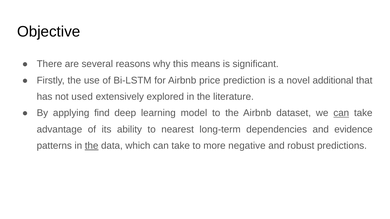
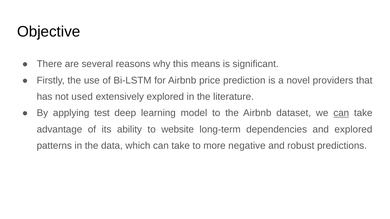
additional: additional -> providers
find: find -> test
nearest: nearest -> website
and evidence: evidence -> explored
the at (92, 146) underline: present -> none
